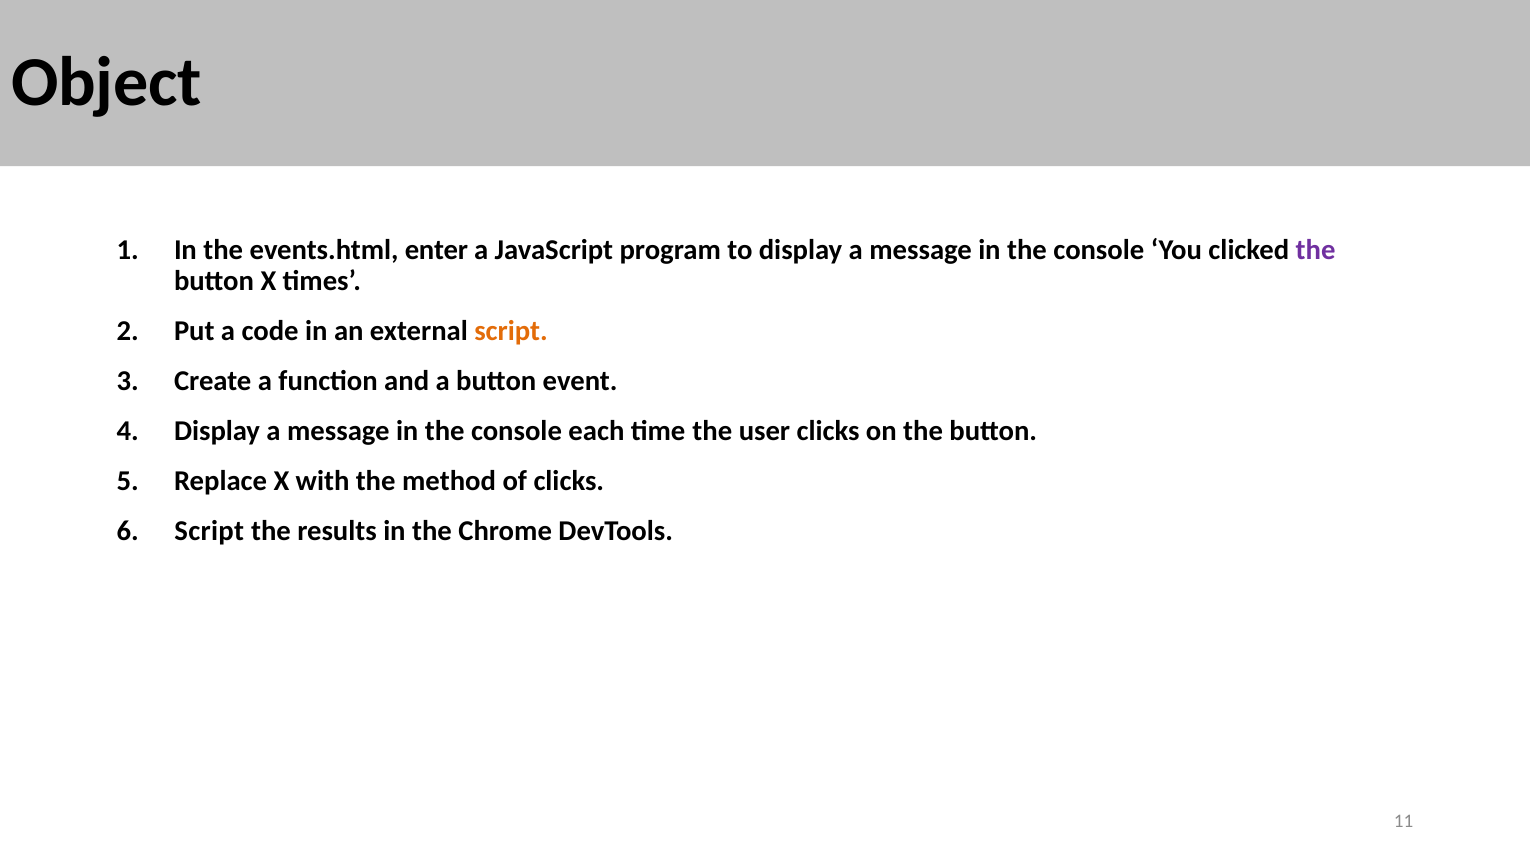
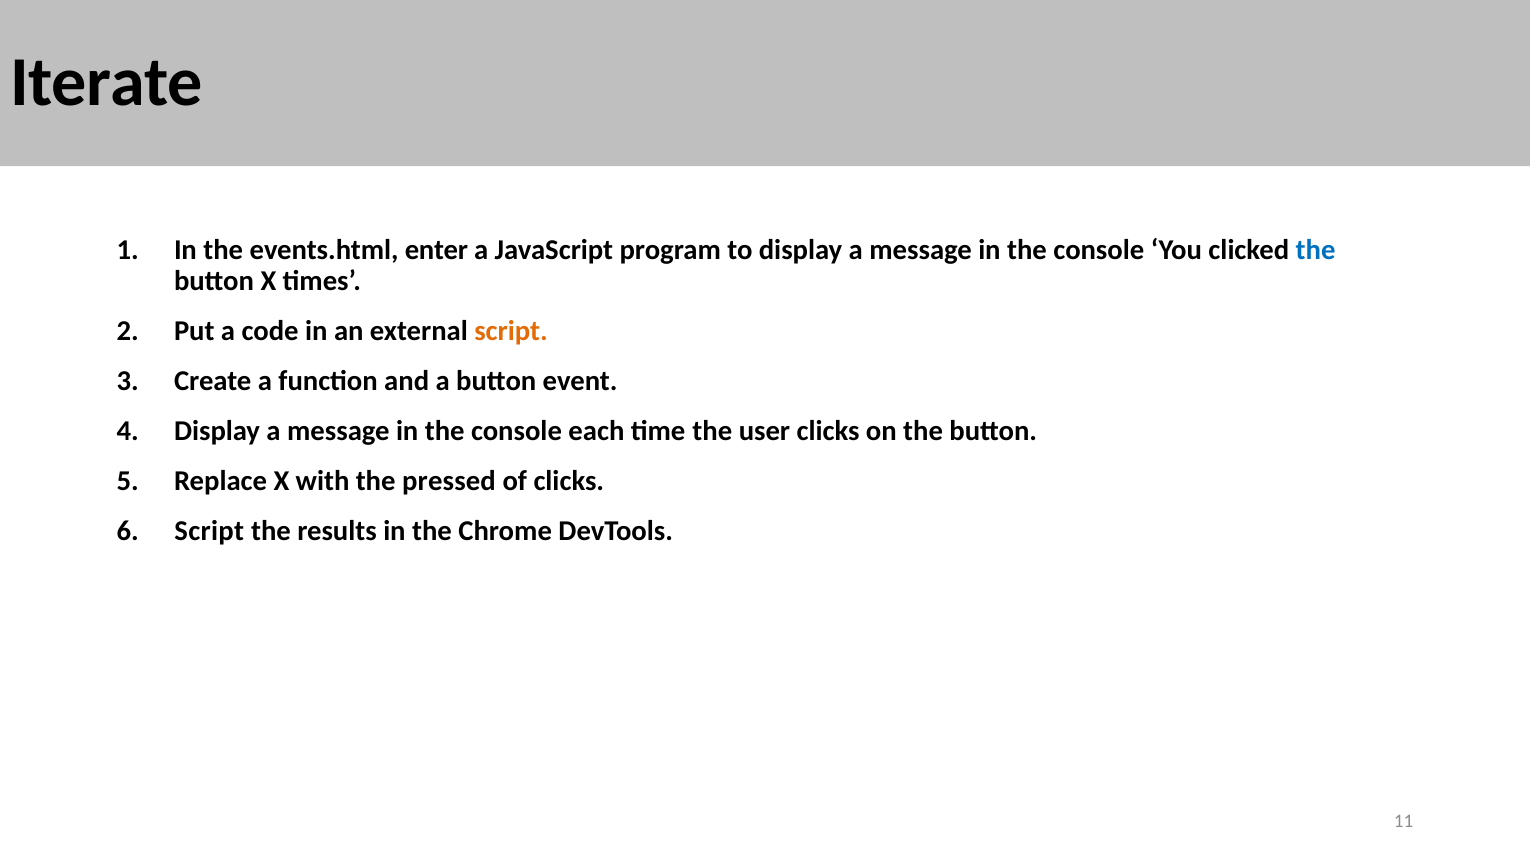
Object: Object -> Iterate
the at (1316, 250) colour: purple -> blue
method: method -> pressed
